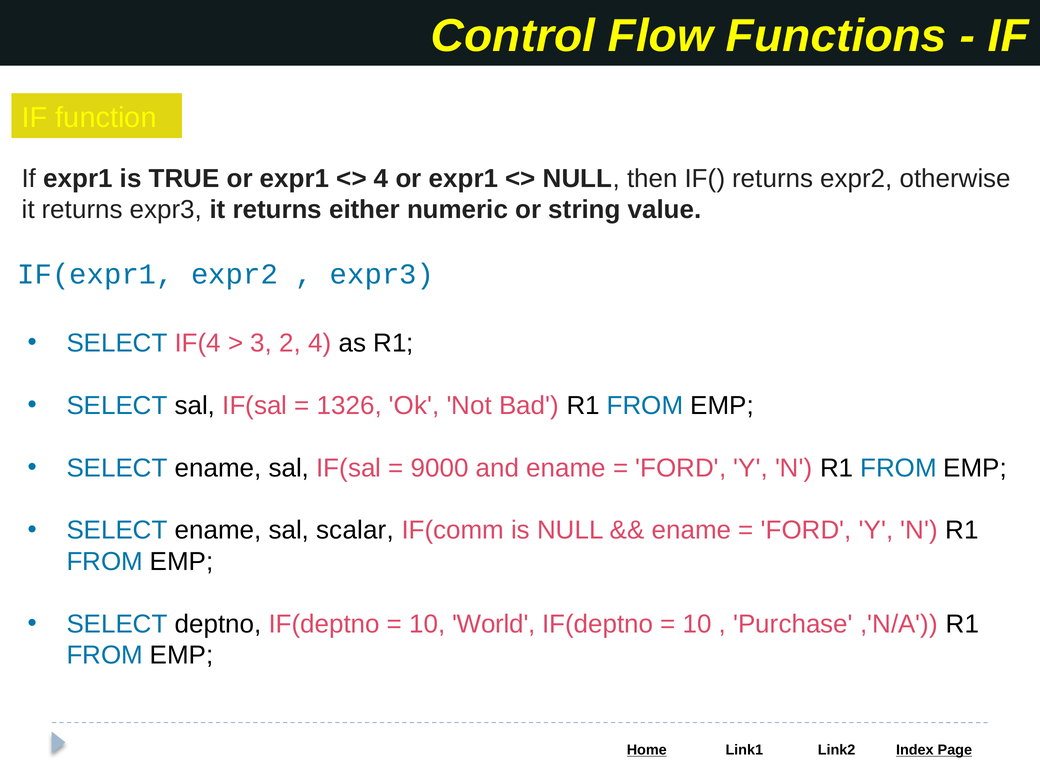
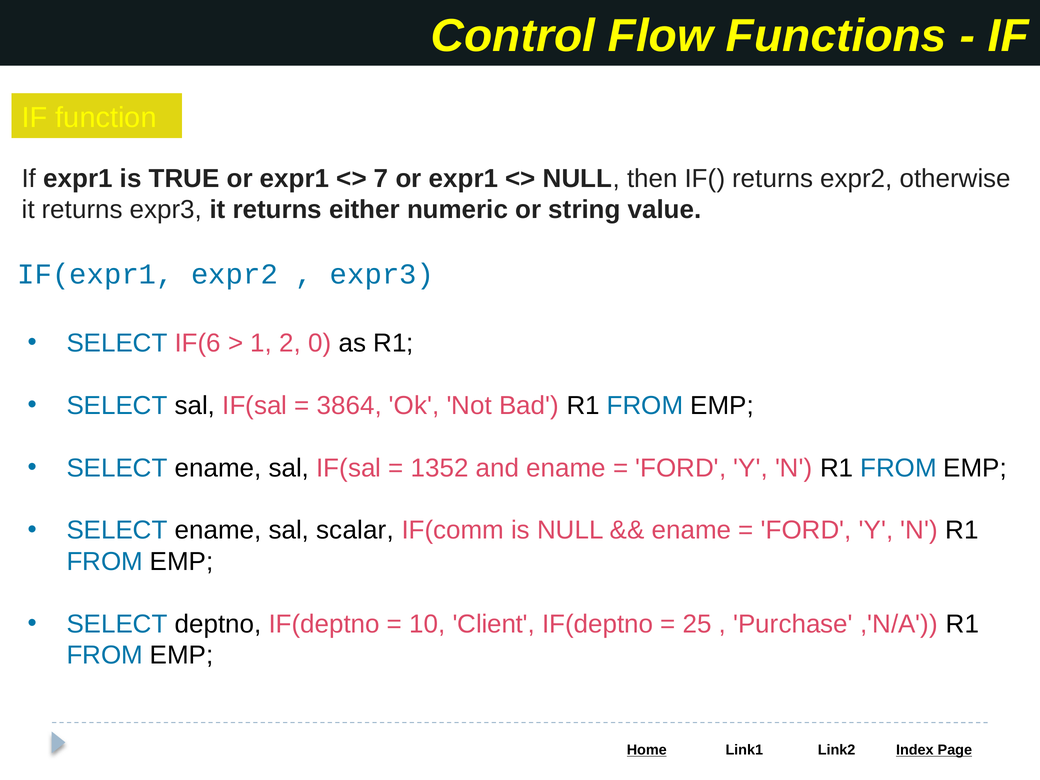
4 at (381, 178): 4 -> 7
IF(4: IF(4 -> IF(6
3: 3 -> 1
2 4: 4 -> 0
1326: 1326 -> 3864
9000: 9000 -> 1352
World: World -> Client
10 at (697, 624): 10 -> 25
